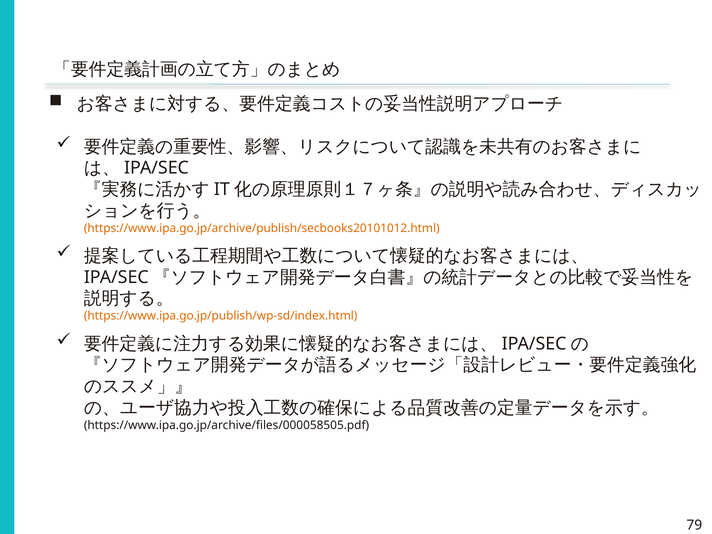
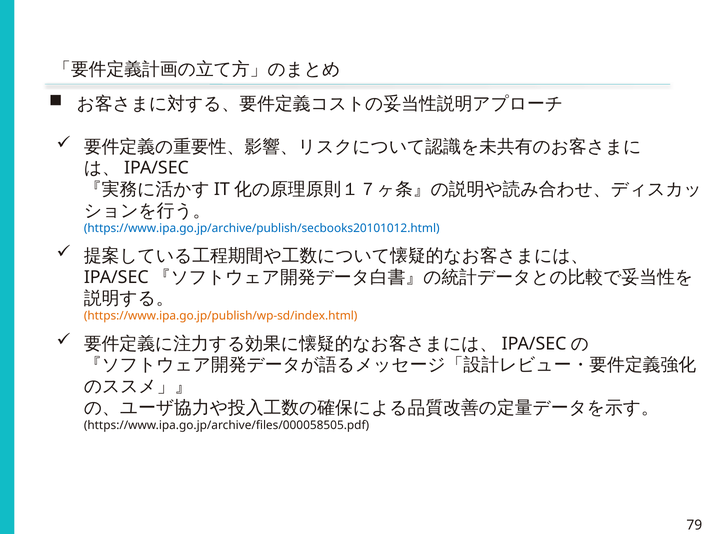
https://www.ipa.go.jp/archive/publish/secbooks20101012.html colour: orange -> blue
